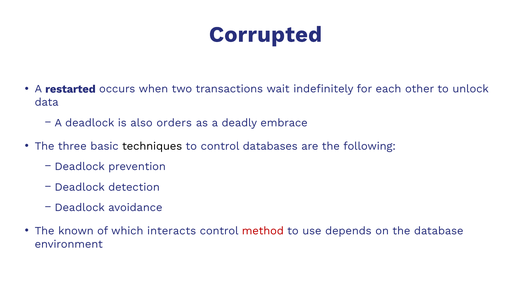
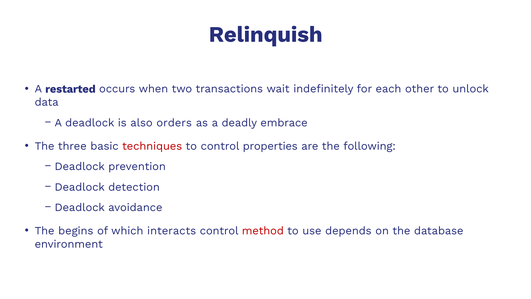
Corrupted: Corrupted -> Relinquish
techniques colour: black -> red
databases: databases -> properties
known: known -> begins
